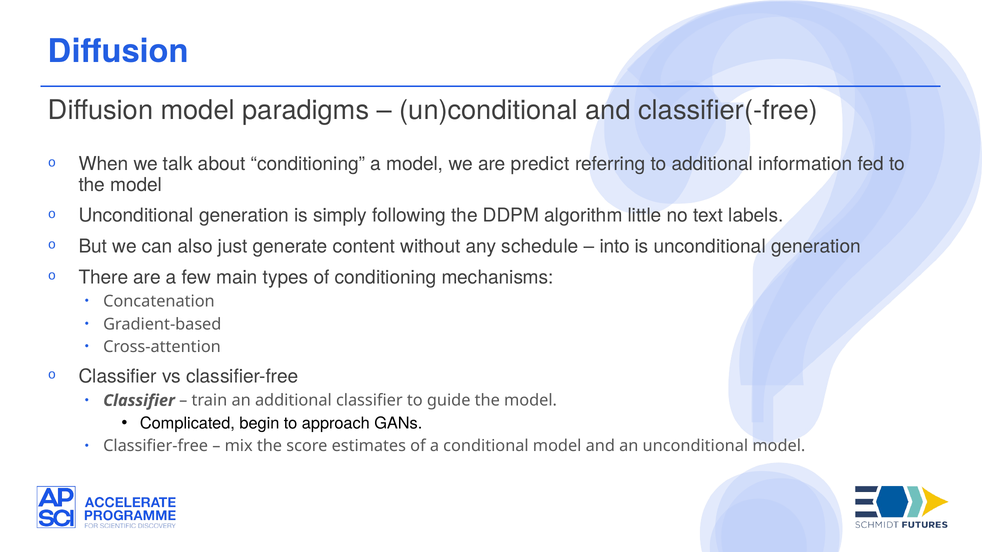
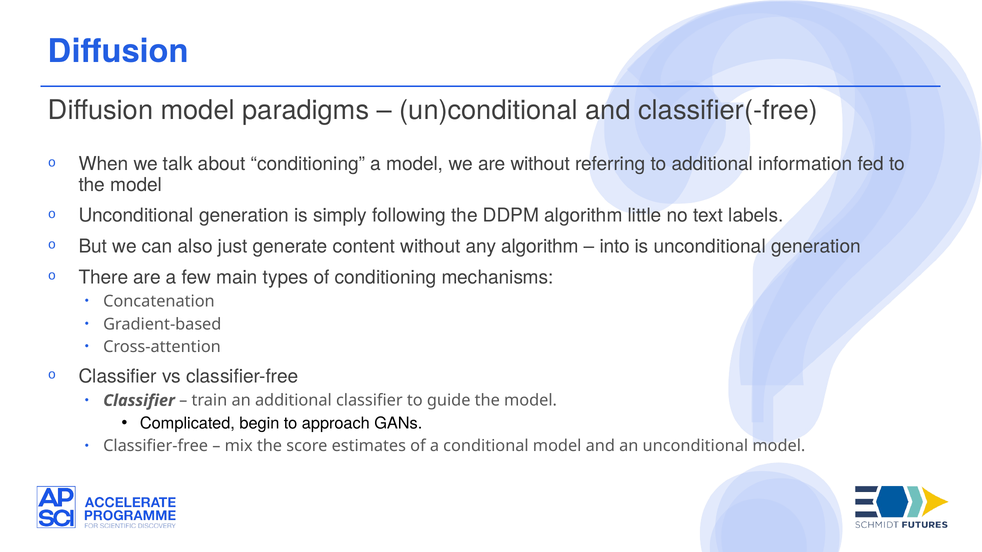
are predict: predict -> without
any schedule: schedule -> algorithm
